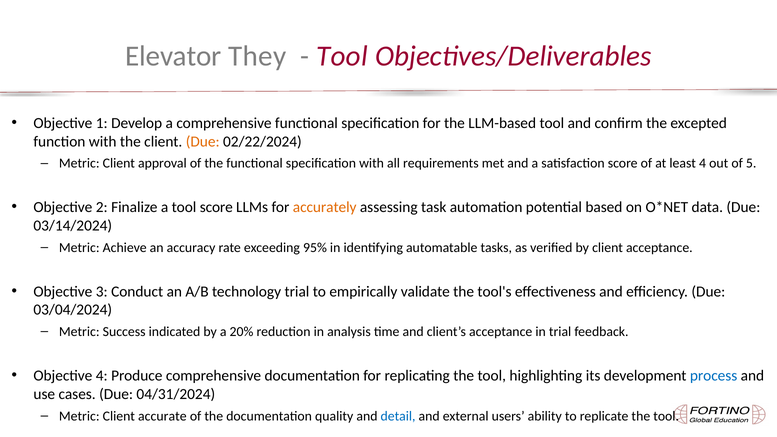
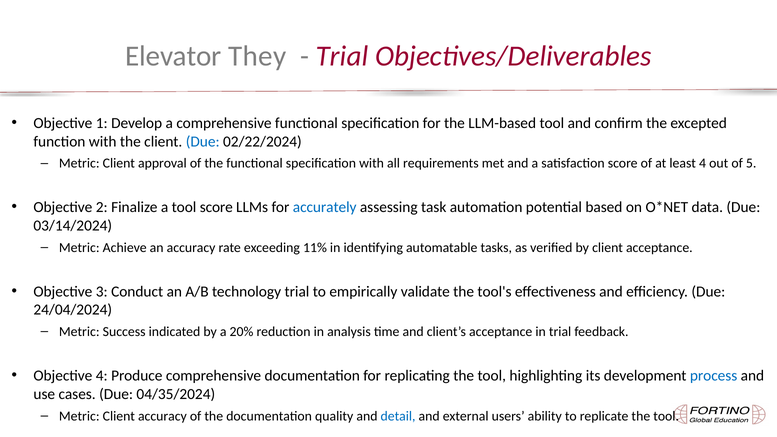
Tool at (342, 56): Tool -> Trial
Due at (203, 142) colour: orange -> blue
accurately colour: orange -> blue
95%: 95% -> 11%
03/04/2024: 03/04/2024 -> 24/04/2024
04/31/2024: 04/31/2024 -> 04/35/2024
Client accurate: accurate -> accuracy
